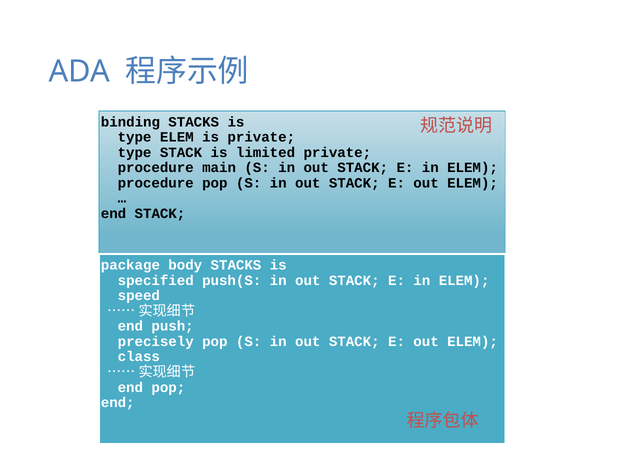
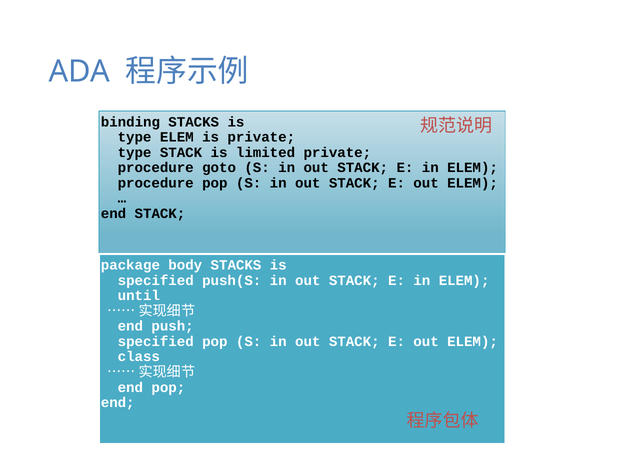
main: main -> goto
speed: speed -> until
precisely at (156, 341): precisely -> specified
